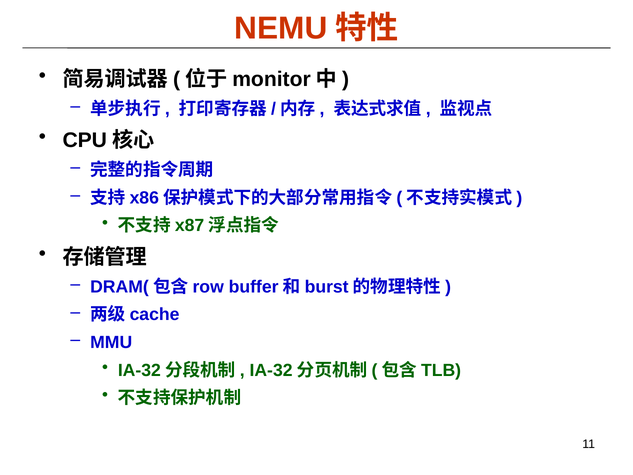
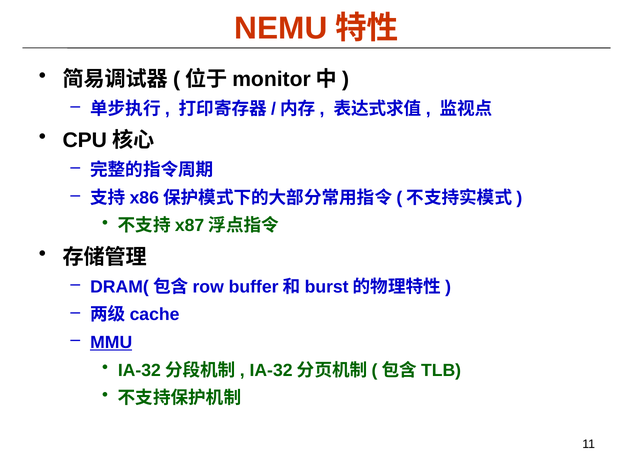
MMU underline: none -> present
